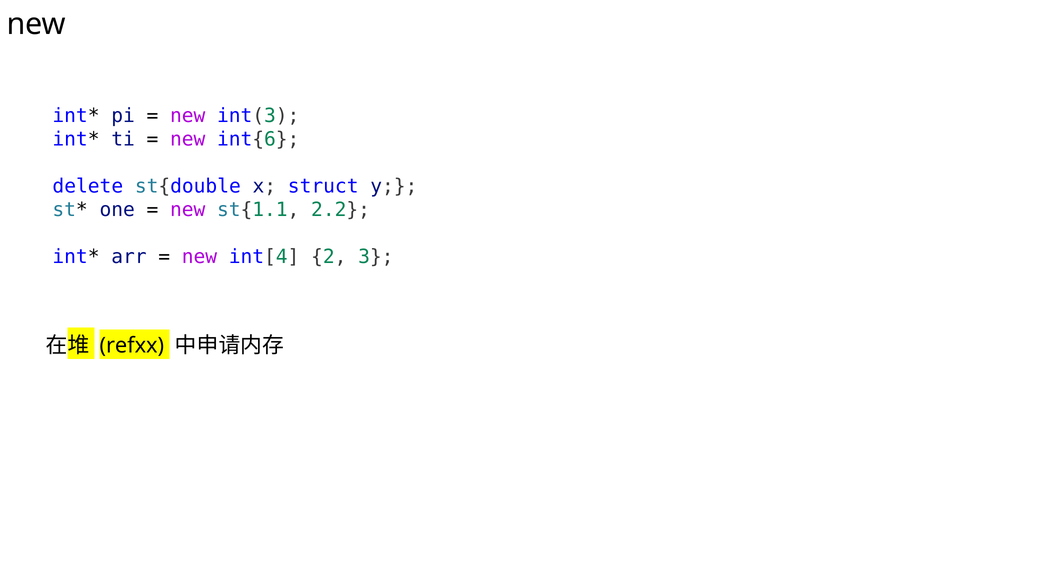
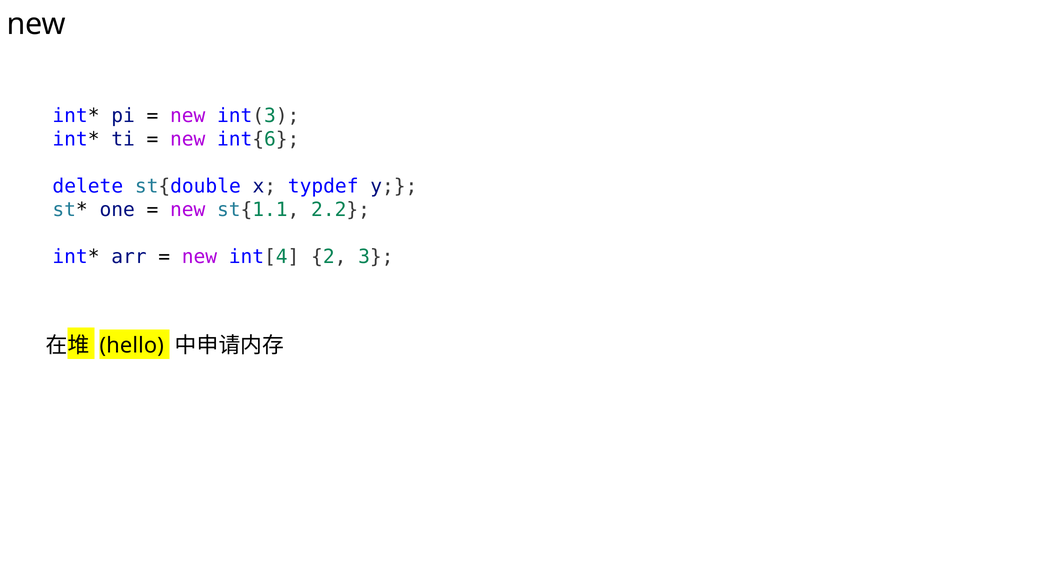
struct: struct -> typdef
refxx: refxx -> hello
